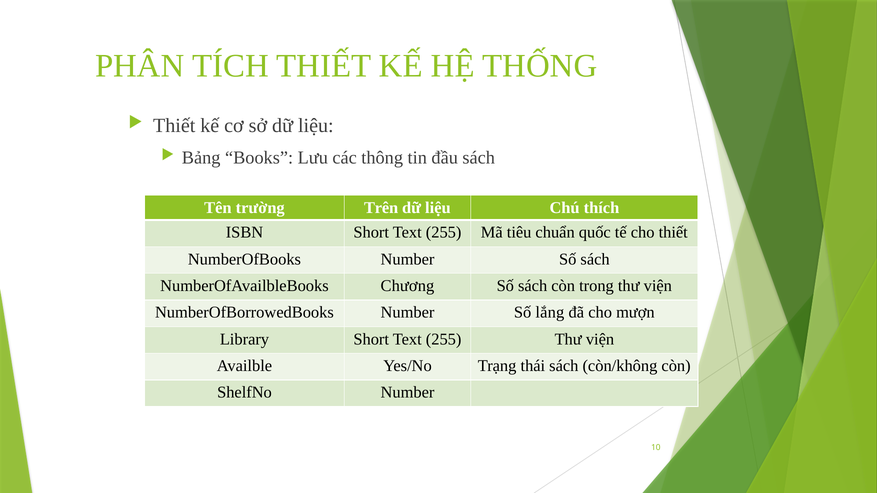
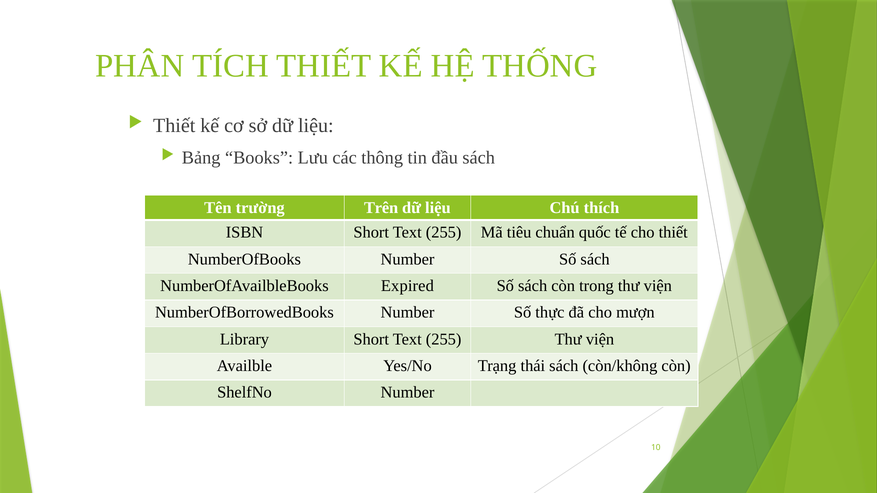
Chương: Chương -> Expired
lắng: lắng -> thực
